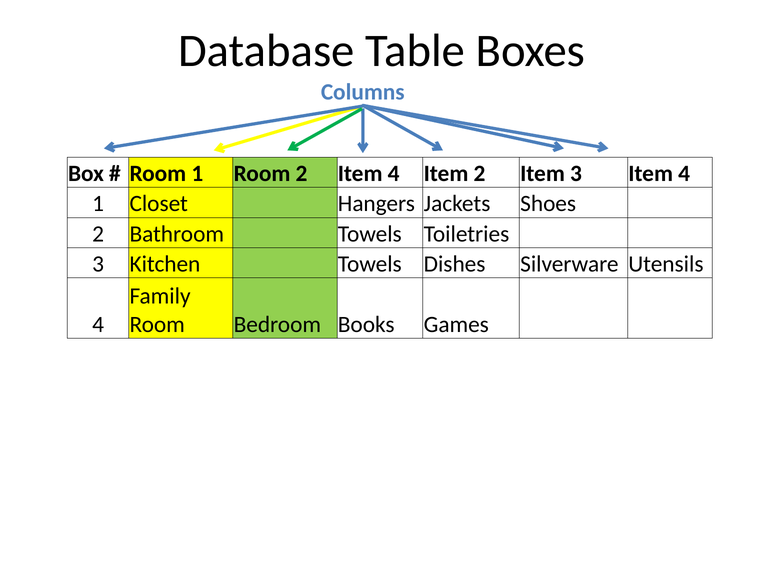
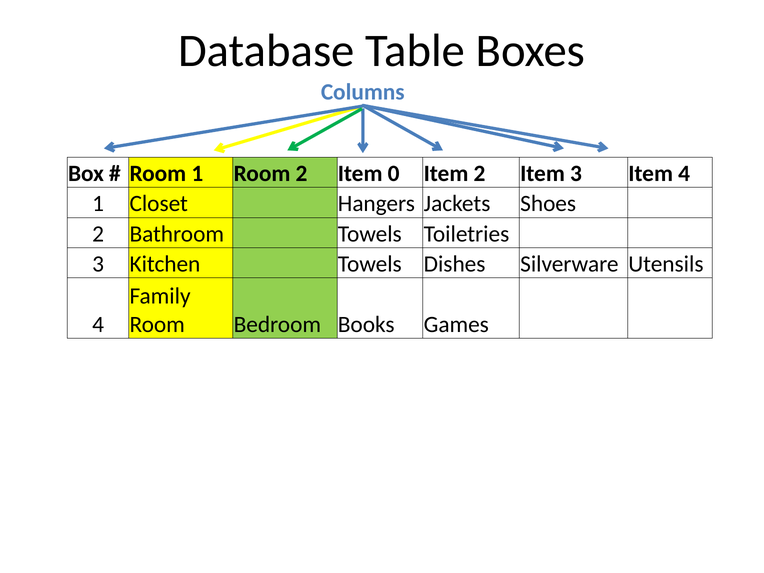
2 Item 4: 4 -> 0
